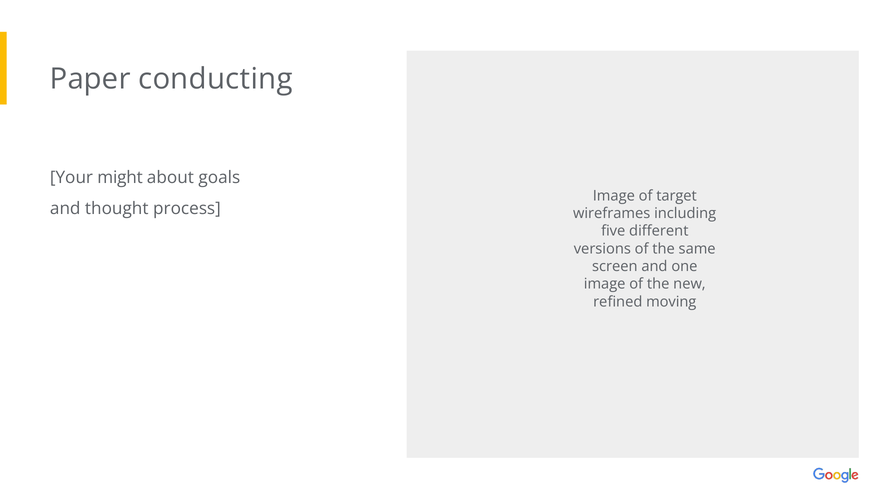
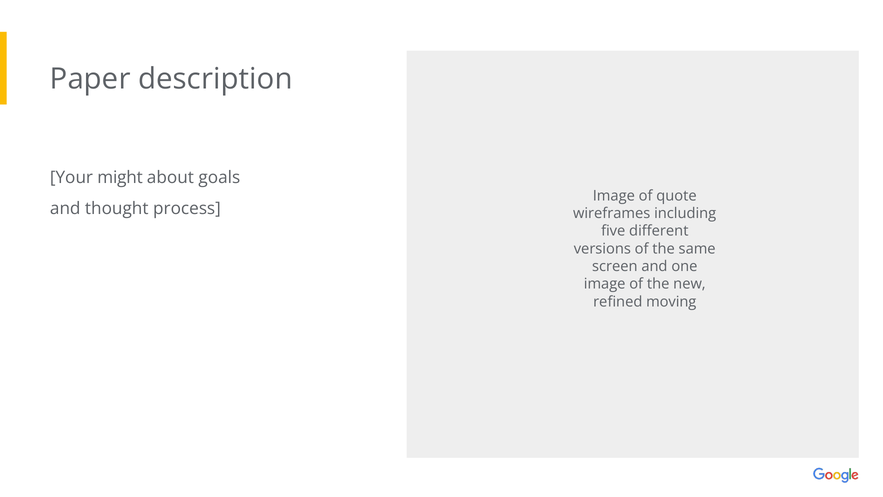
conducting: conducting -> description
target: target -> quote
